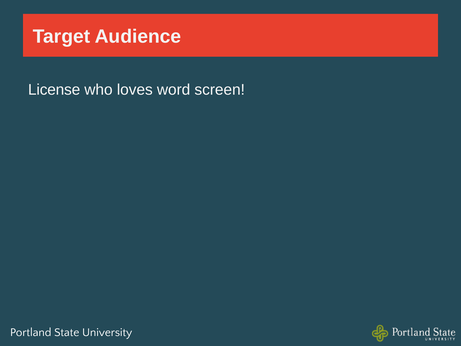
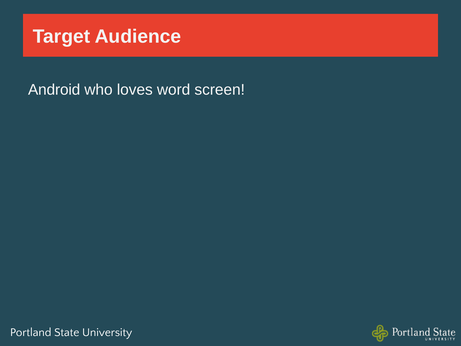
License: License -> Android
